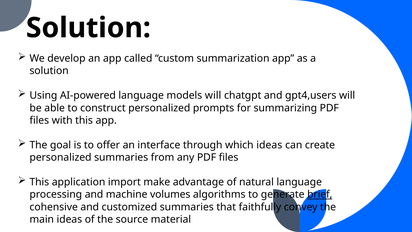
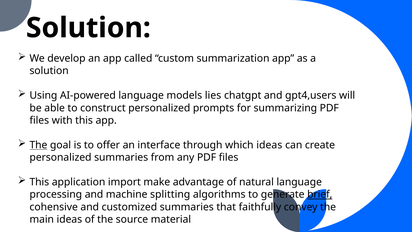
models will: will -> lies
The at (38, 145) underline: none -> present
volumes: volumes -> splitting
